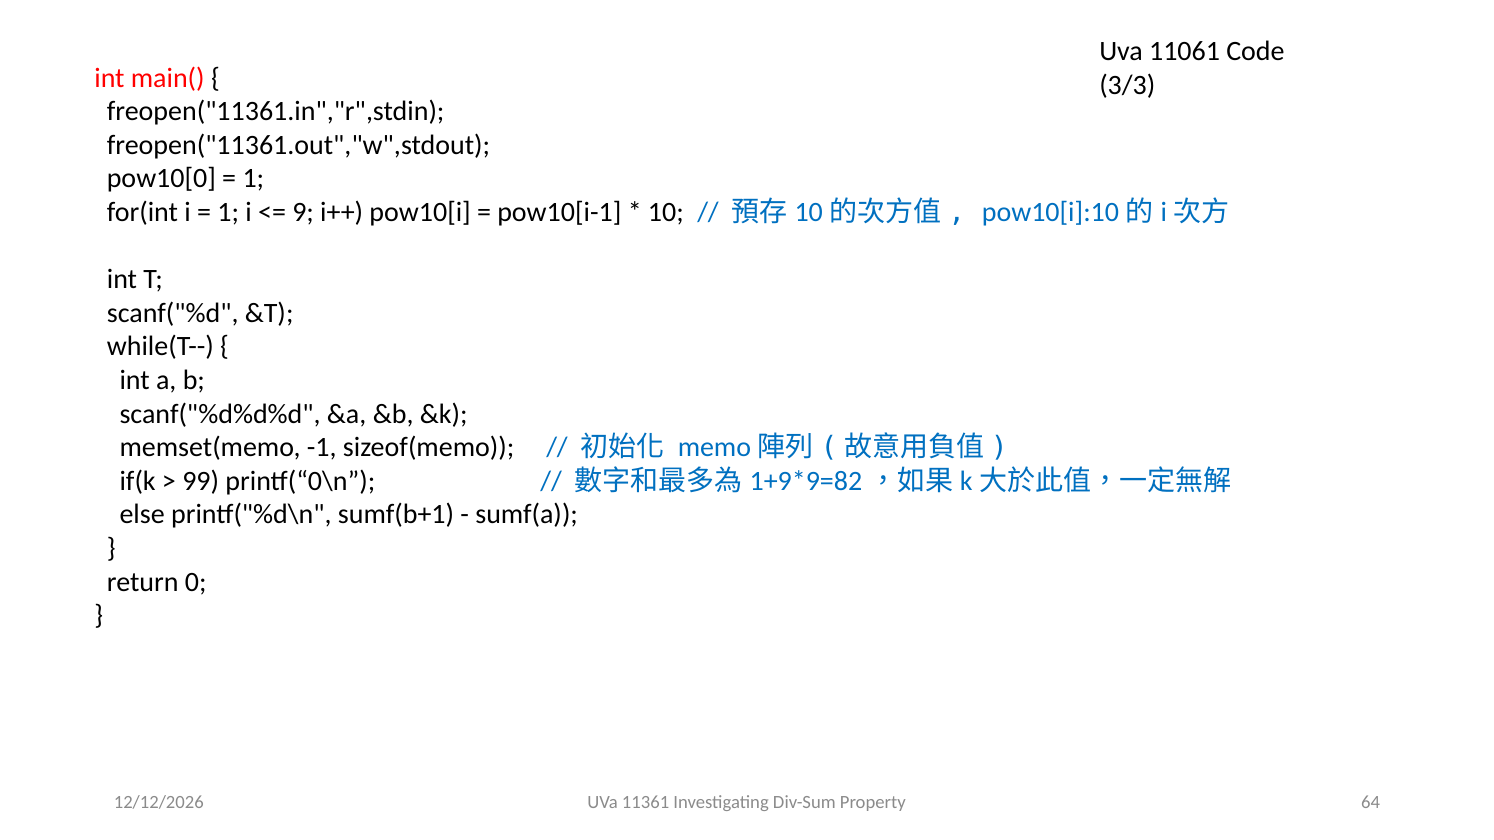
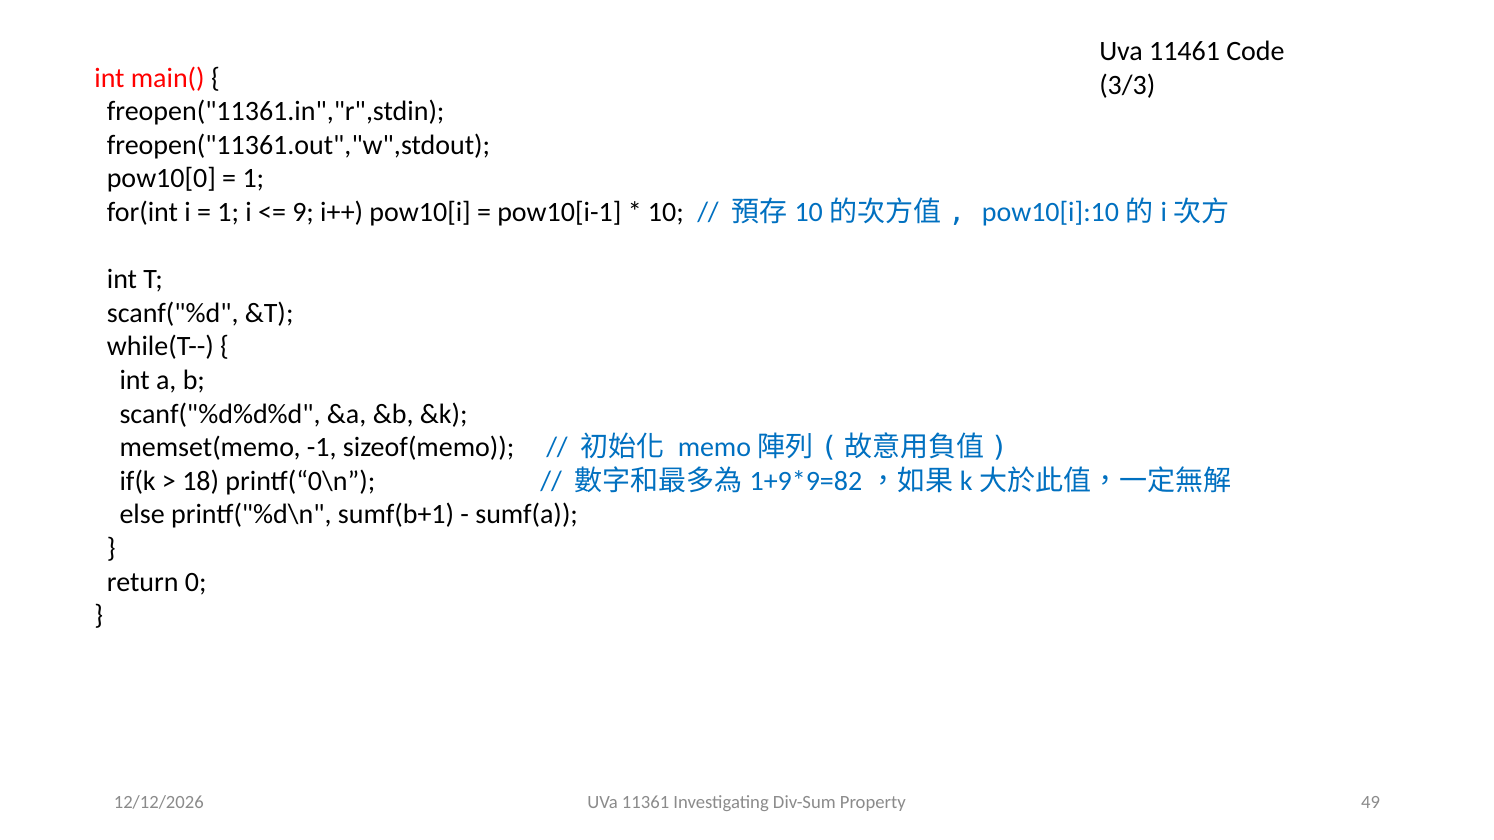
11061: 11061 -> 11461
99: 99 -> 18
64: 64 -> 49
